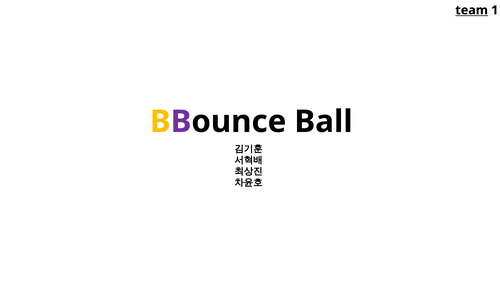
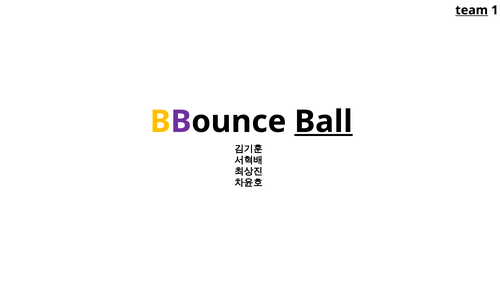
Ball underline: none -> present
